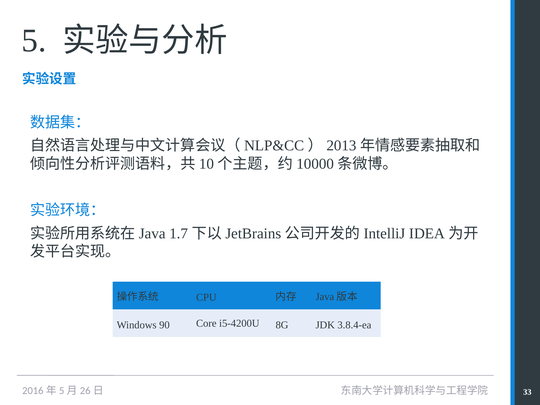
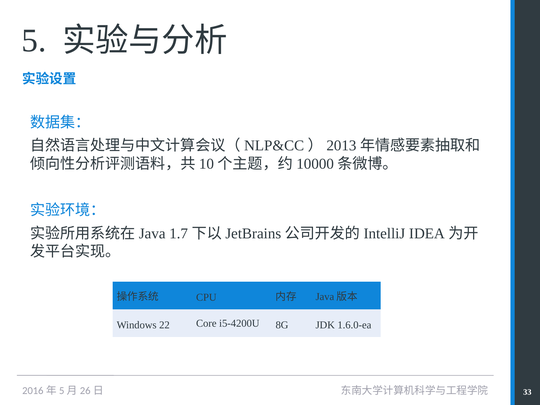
90: 90 -> 22
3.8.4-ea: 3.8.4-ea -> 1.6.0-ea
